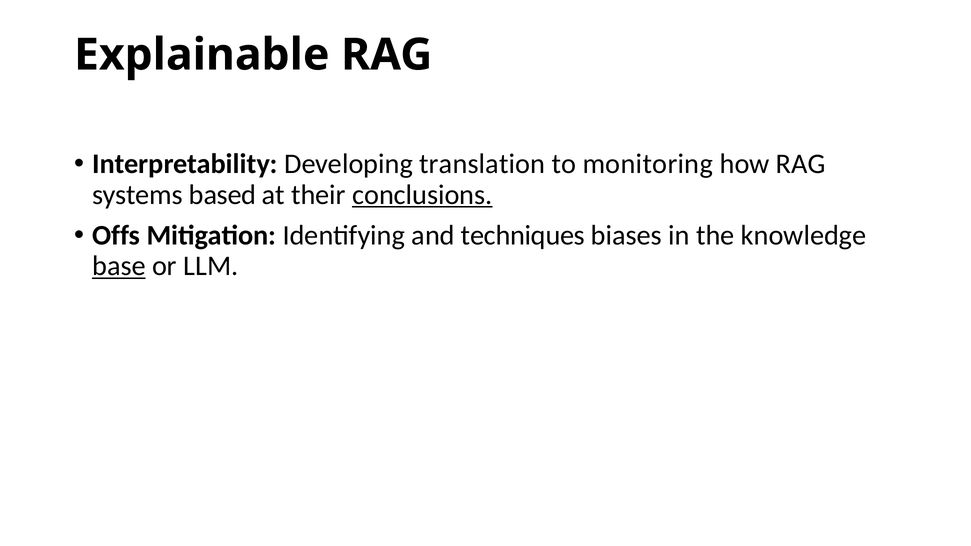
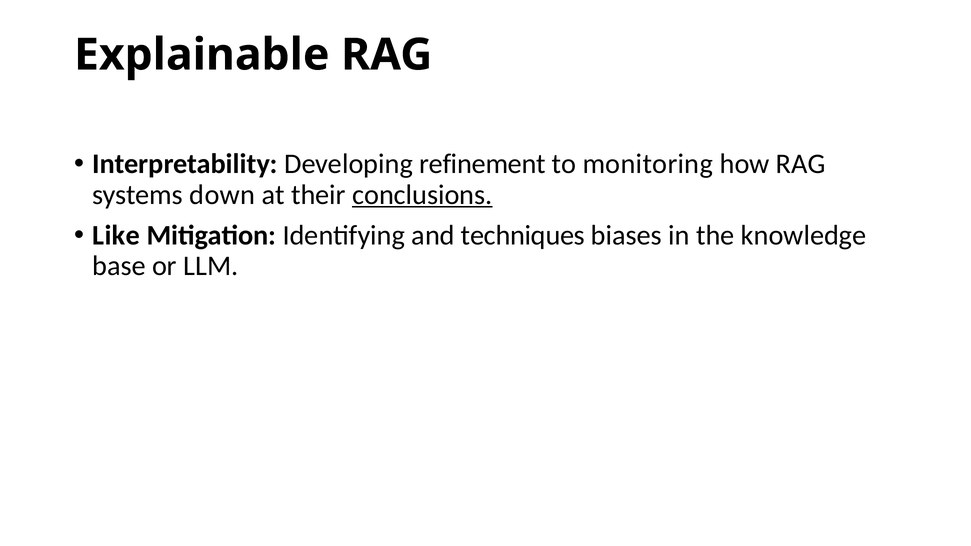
translation: translation -> refinement
based: based -> down
Offs: Offs -> Like
base underline: present -> none
